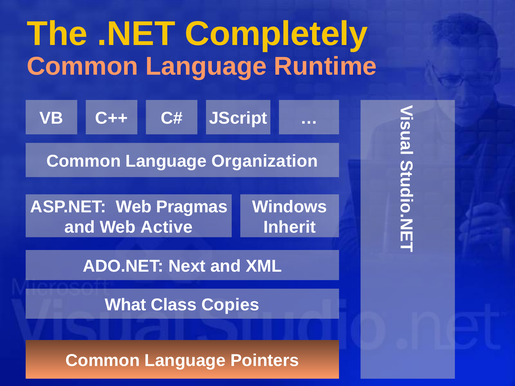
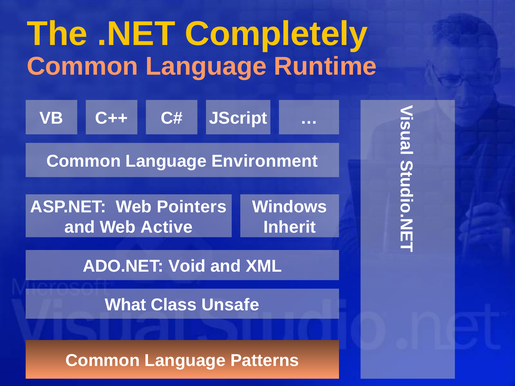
Organization: Organization -> Environment
Pragmas: Pragmas -> Pointers
Next: Next -> Void
Copies: Copies -> Unsafe
Pointers: Pointers -> Patterns
